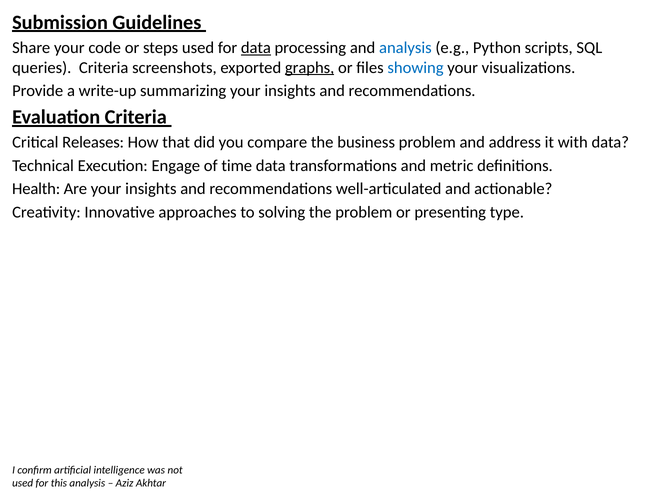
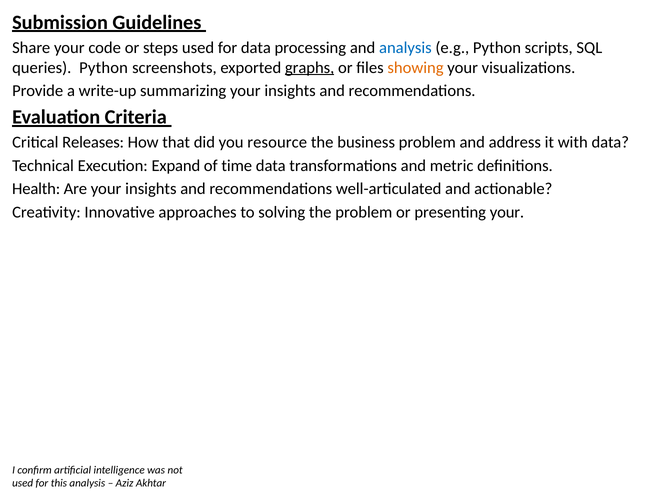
data at (256, 48) underline: present -> none
queries Criteria: Criteria -> Python
showing colour: blue -> orange
compare: compare -> resource
Engage: Engage -> Expand
presenting type: type -> your
